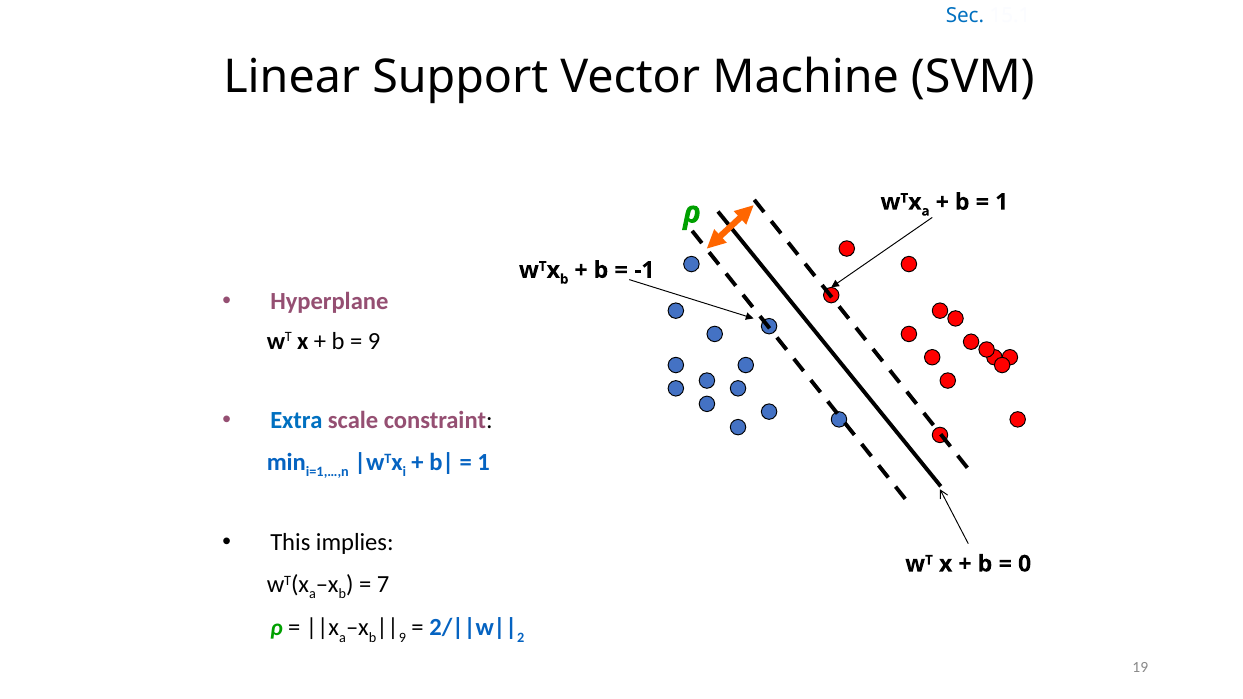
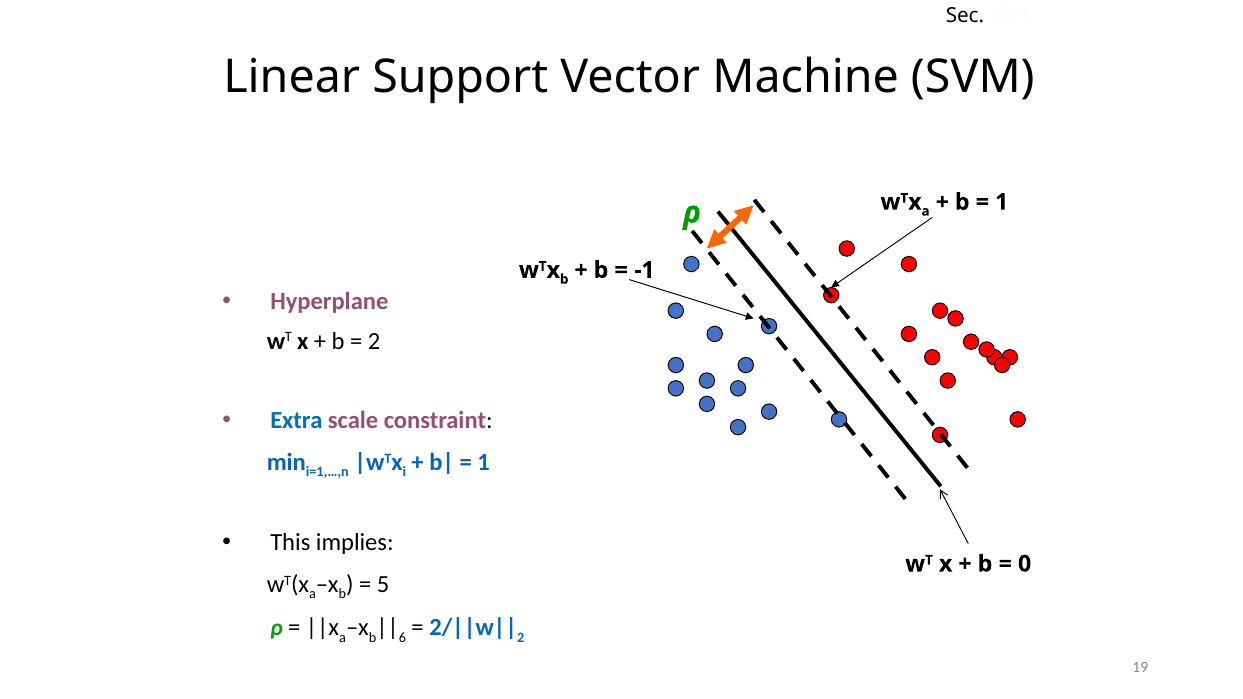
Sec colour: blue -> black
9 at (374, 341): 9 -> 2
7: 7 -> 5
9 at (402, 638): 9 -> 6
